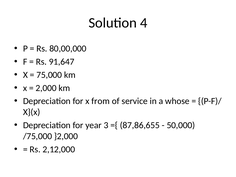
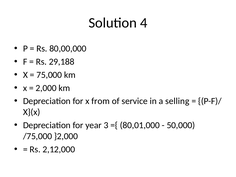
91,647: 91,647 -> 29,188
whose: whose -> selling
87,86,655: 87,86,655 -> 80,01,000
